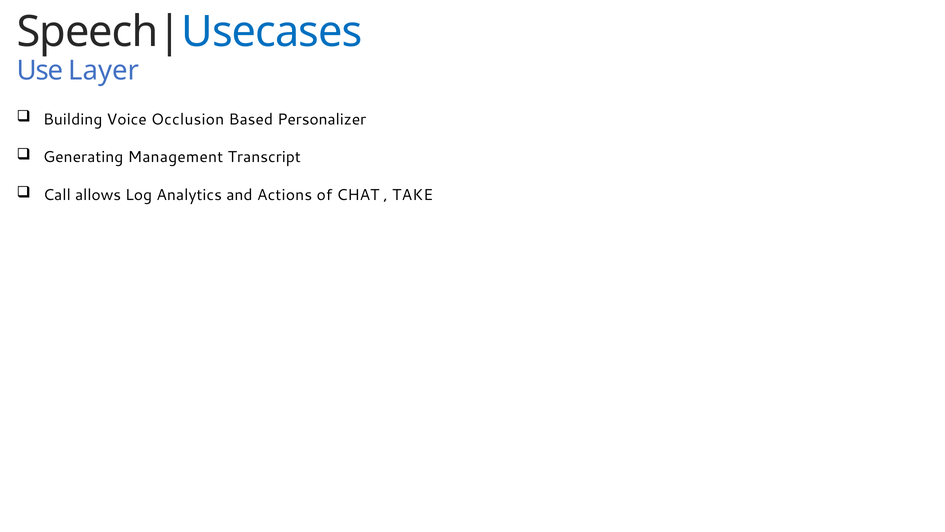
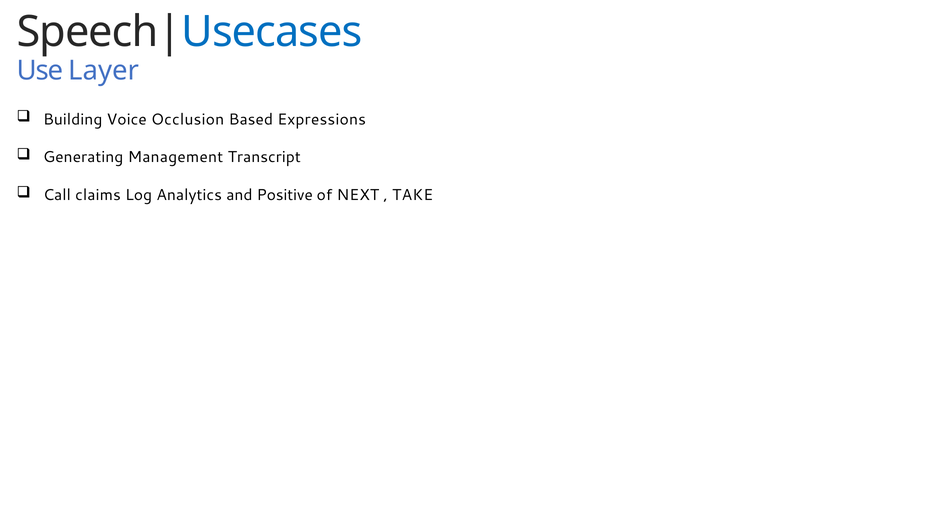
Personalizer: Personalizer -> Expressions
allows: allows -> claims
Actions: Actions -> Positive
CHAT: CHAT -> NEXT
